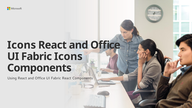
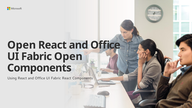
Icons at (22, 45): Icons -> Open
Fabric Icons: Icons -> Open
